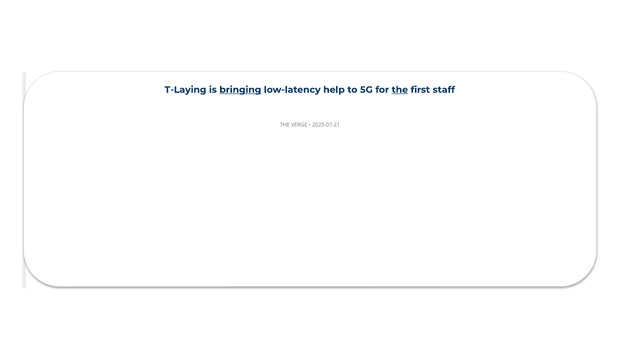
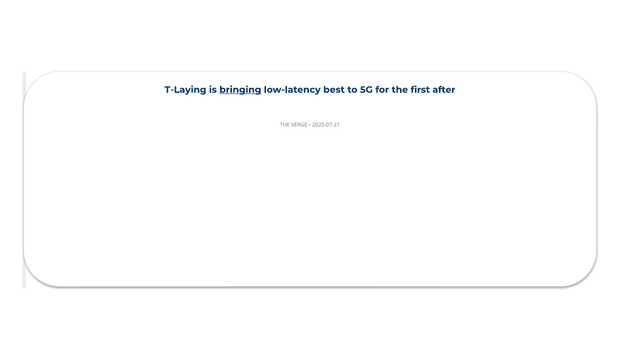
help: help -> best
the at (400, 90) underline: present -> none
staff: staff -> after
